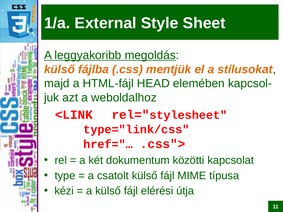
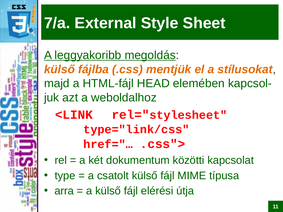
1/a: 1/a -> 7/a
kézi: kézi -> arra
